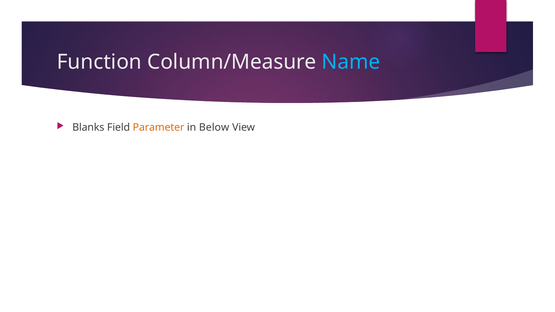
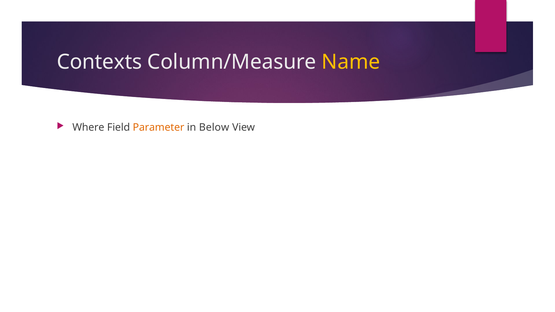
Function: Function -> Contexts
Name colour: light blue -> yellow
Blanks: Blanks -> Where
